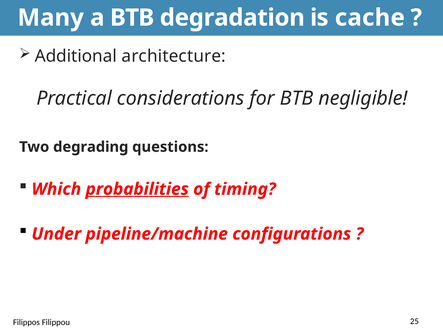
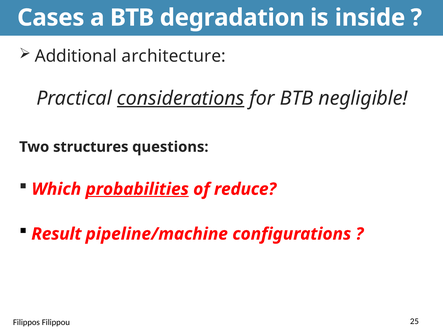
Many: Many -> Cases
cache: cache -> inside
considerations underline: none -> present
degrading: degrading -> structures
timing: timing -> reduce
Under: Under -> Result
